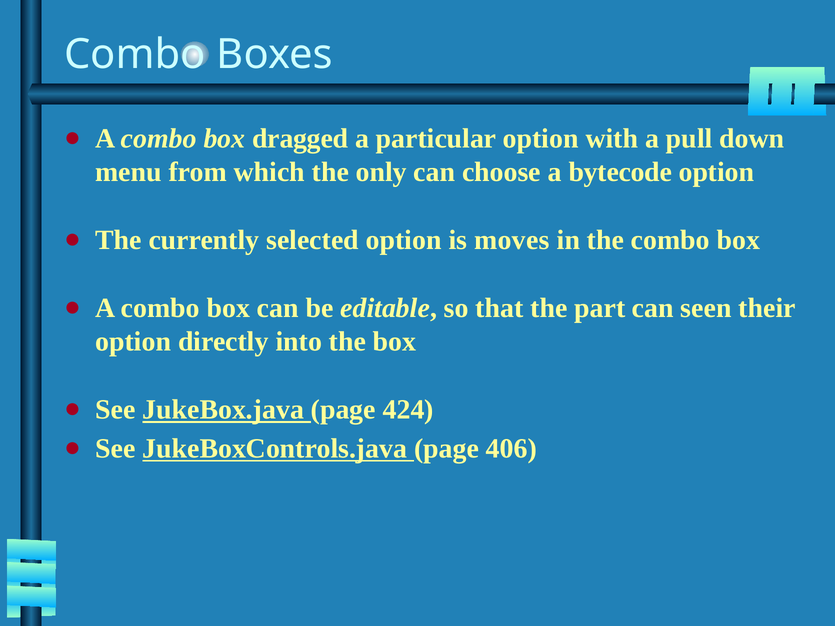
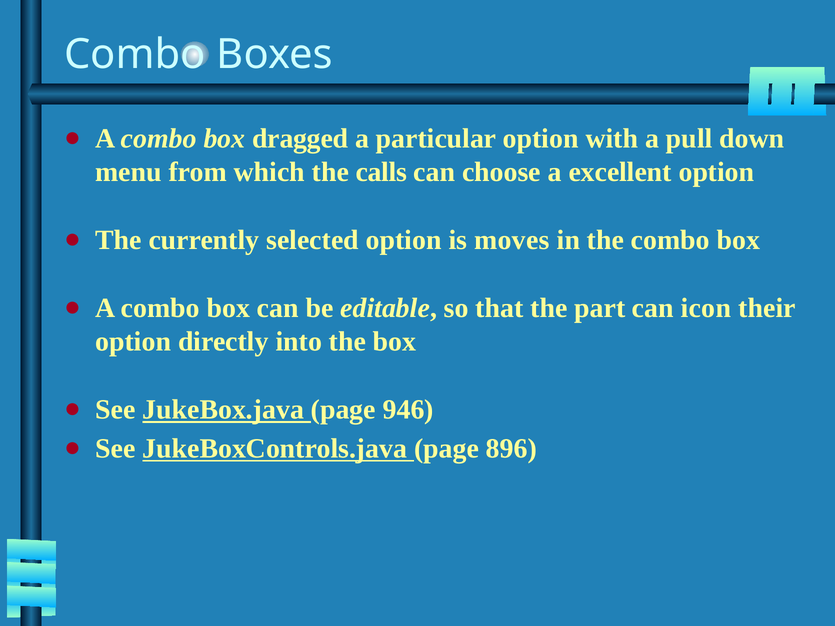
only: only -> calls
bytecode: bytecode -> excellent
seen: seen -> icon
424: 424 -> 946
406: 406 -> 896
